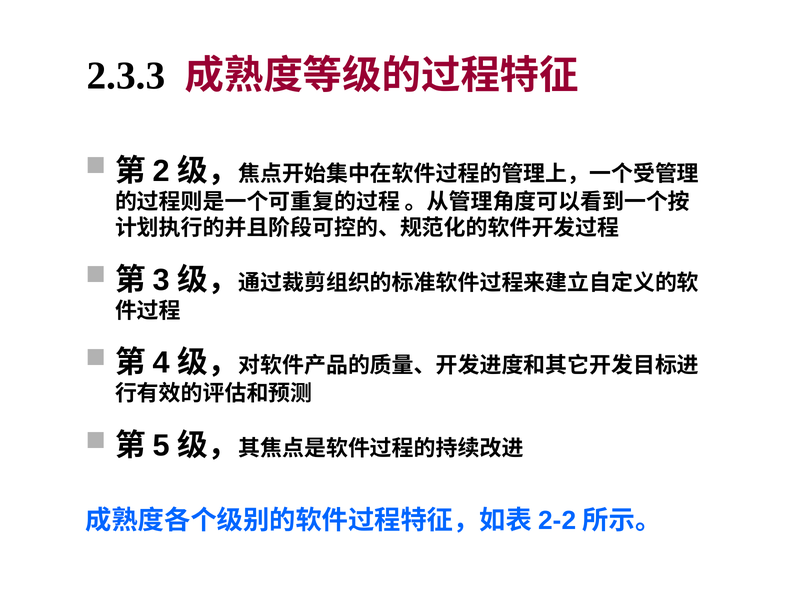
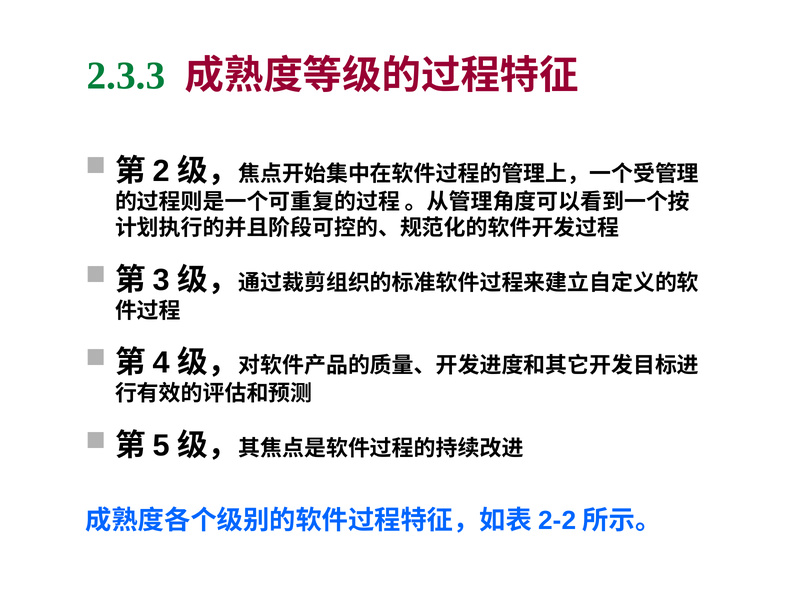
2.3.3 colour: black -> green
